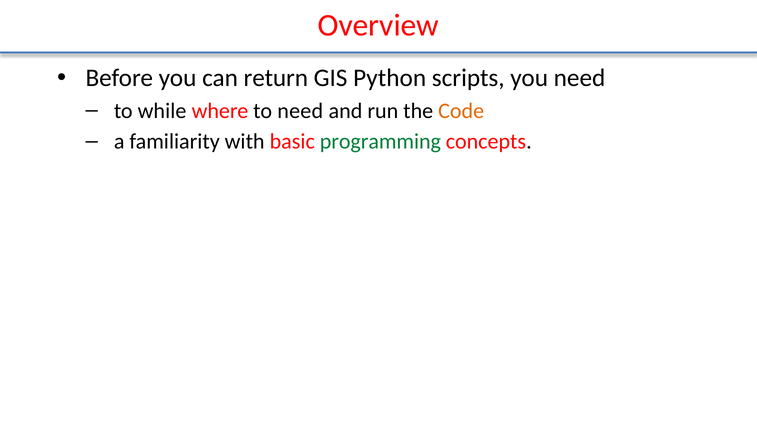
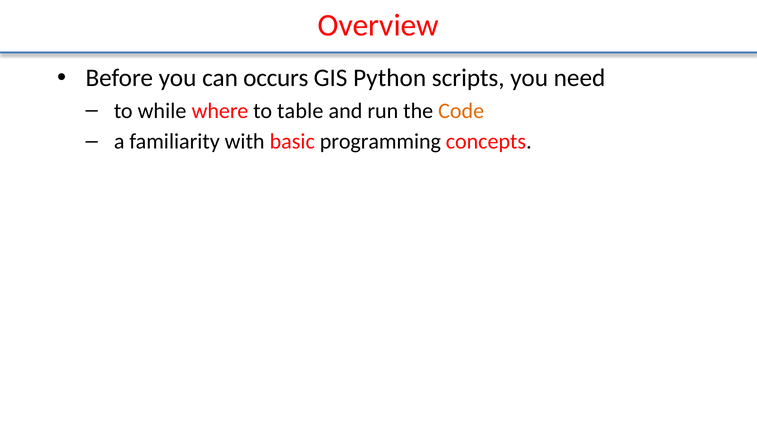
return: return -> occurs
to need: need -> table
programming colour: green -> black
